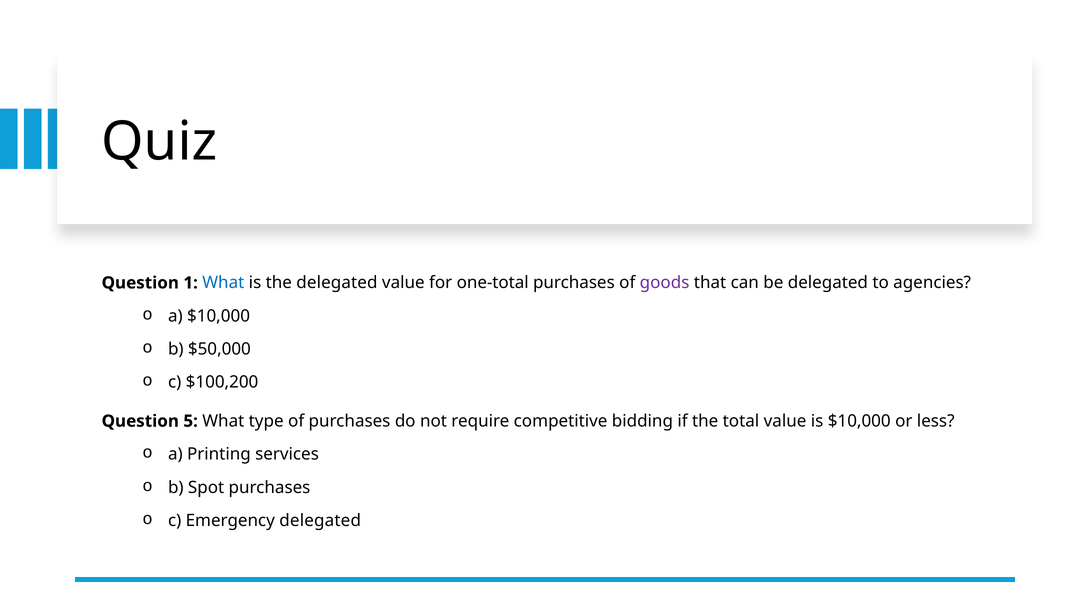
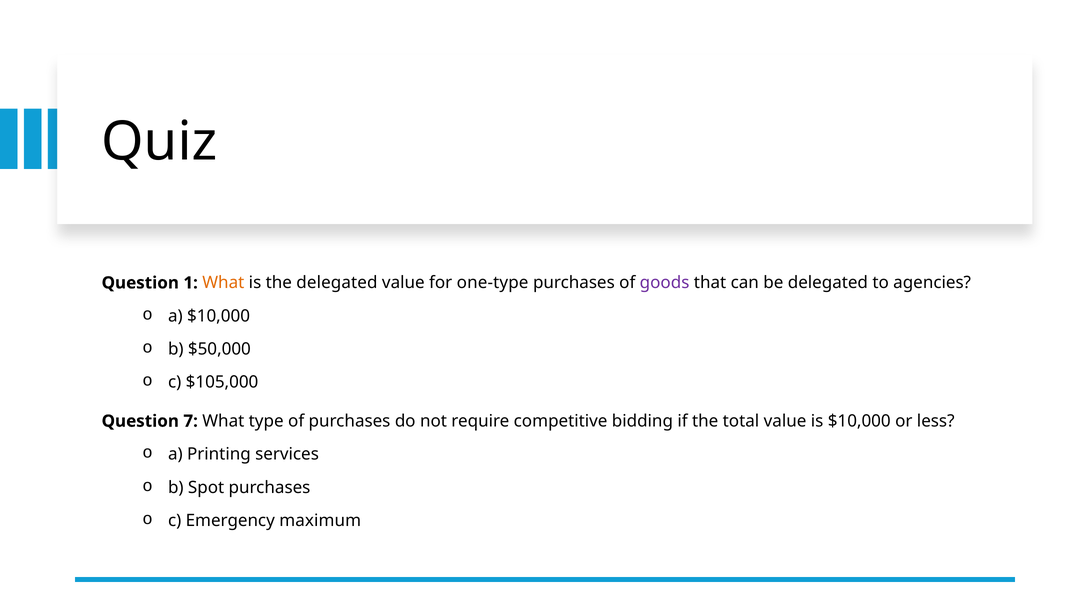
What at (223, 283) colour: blue -> orange
one-total: one-total -> one-type
$100,200: $100,200 -> $105,000
5: 5 -> 7
Emergency delegated: delegated -> maximum
